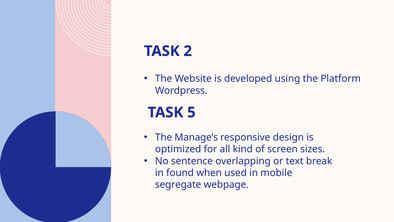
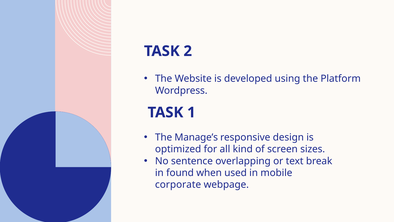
5: 5 -> 1
segregate: segregate -> corporate
